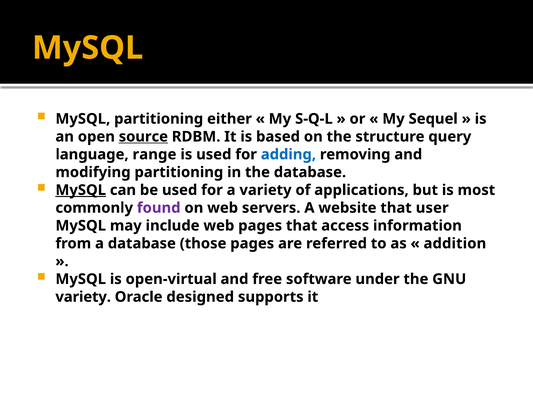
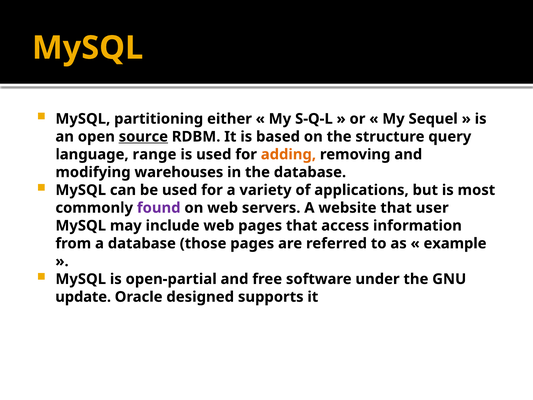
adding colour: blue -> orange
modifying partitioning: partitioning -> warehouses
MySQL at (81, 190) underline: present -> none
addition: addition -> example
open-virtual: open-virtual -> open-partial
variety at (83, 297): variety -> update
